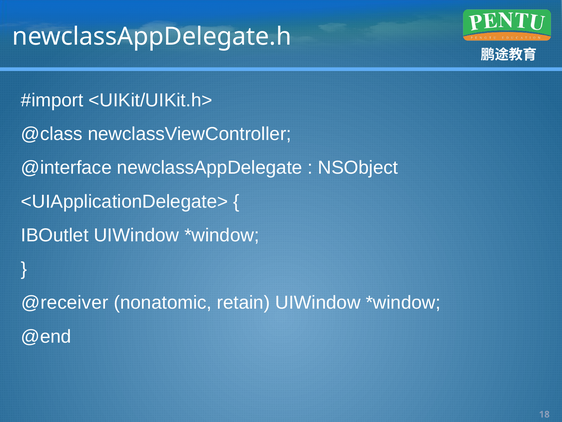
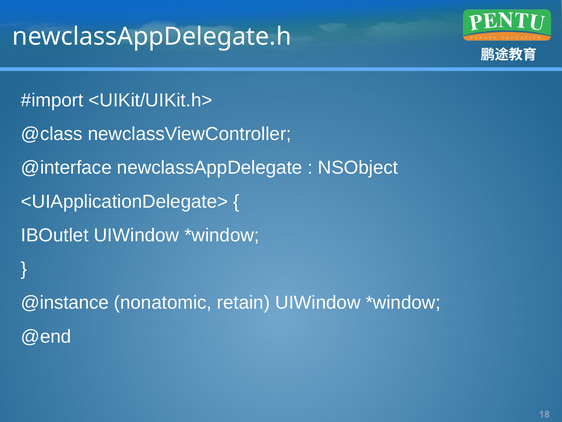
@receiver: @receiver -> @instance
